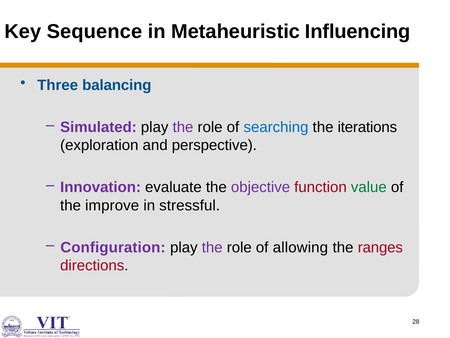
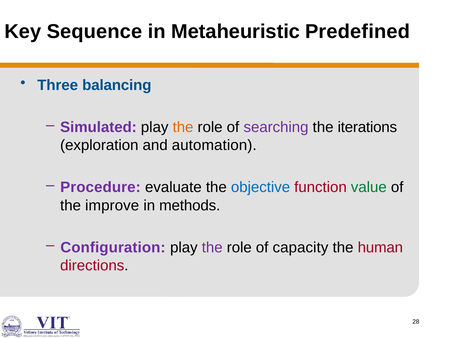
Influencing: Influencing -> Predefined
the at (183, 127) colour: purple -> orange
searching colour: blue -> purple
perspective: perspective -> automation
Innovation: Innovation -> Procedure
objective colour: purple -> blue
stressful: stressful -> methods
allowing: allowing -> capacity
ranges: ranges -> human
